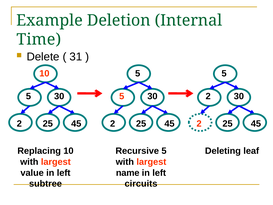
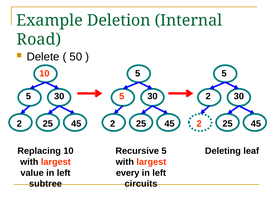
Time: Time -> Road
31: 31 -> 50
name: name -> every
